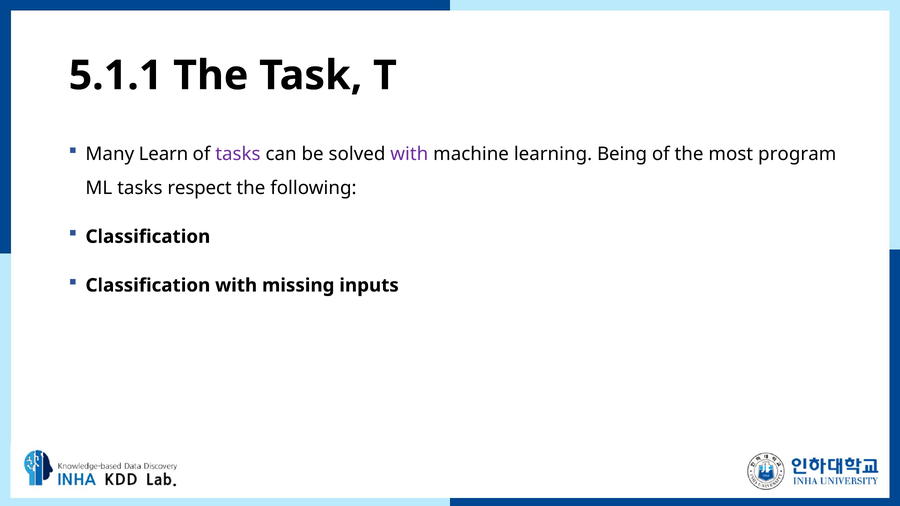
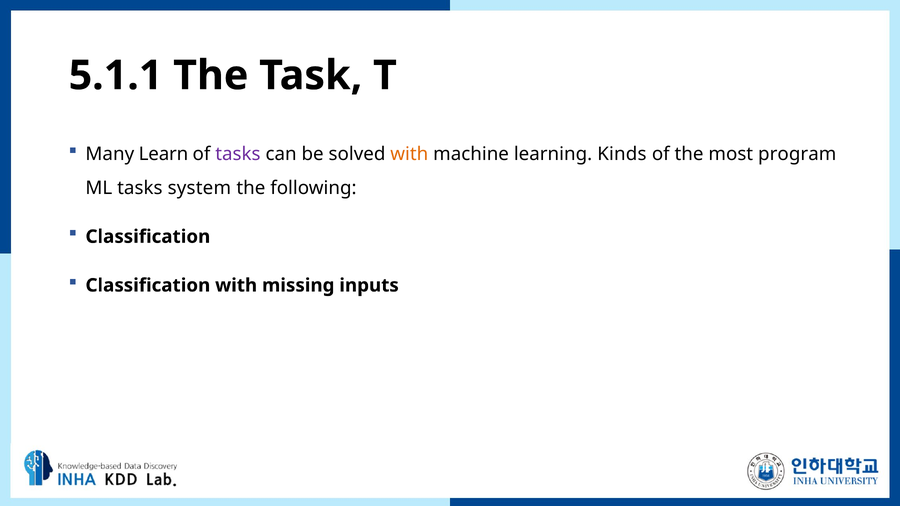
with at (409, 154) colour: purple -> orange
Being: Being -> Kinds
respect: respect -> system
